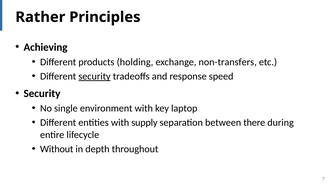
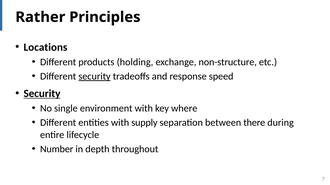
Achieving: Achieving -> Locations
non-transfers: non-transfers -> non-structure
Security at (42, 94) underline: none -> present
laptop: laptop -> where
Without: Without -> Number
